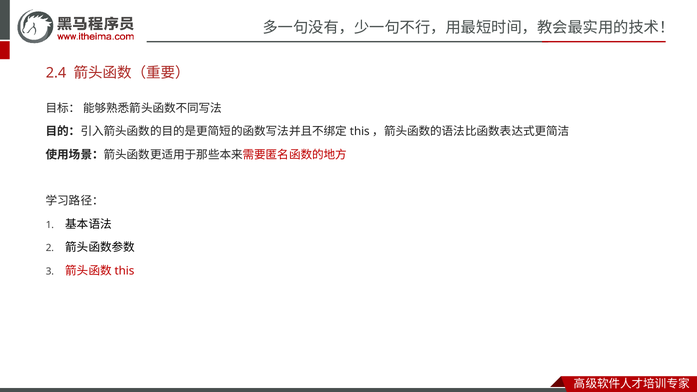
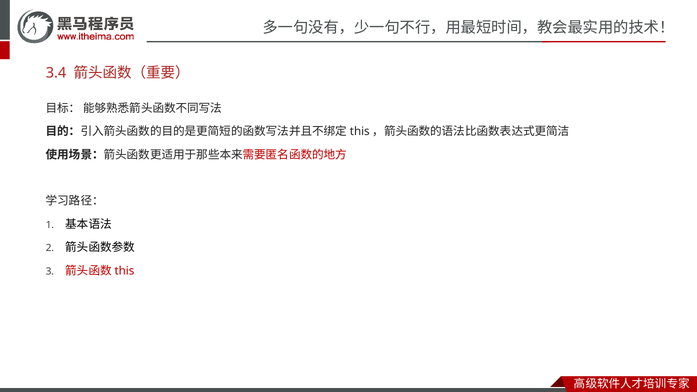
2.4: 2.4 -> 3.4
